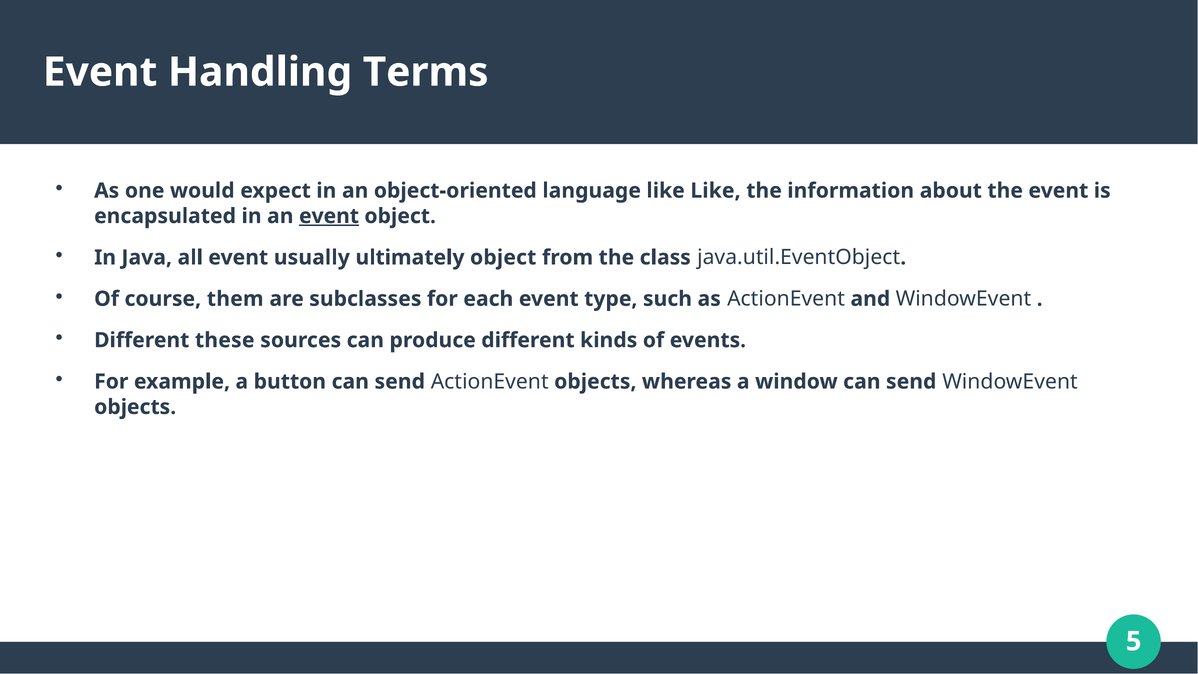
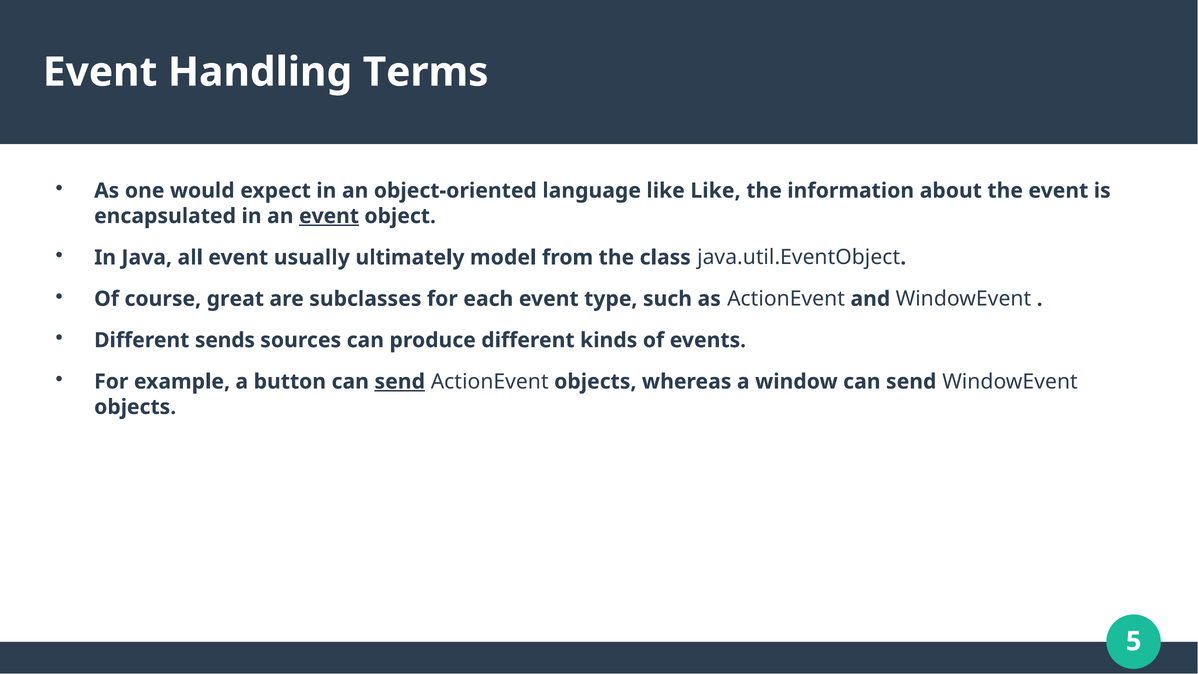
ultimately object: object -> model
them: them -> great
these: these -> sends
send at (400, 382) underline: none -> present
